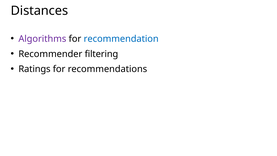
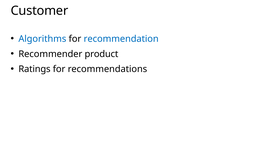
Distances: Distances -> Customer
Algorithms colour: purple -> blue
filtering: filtering -> product
